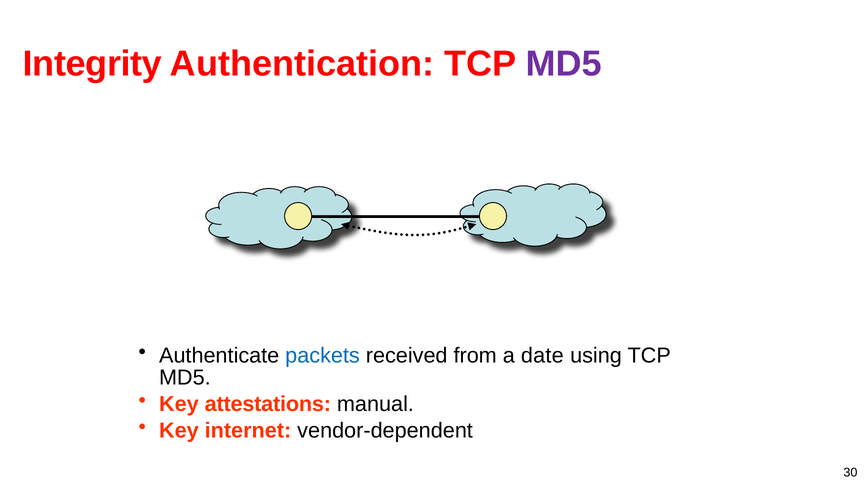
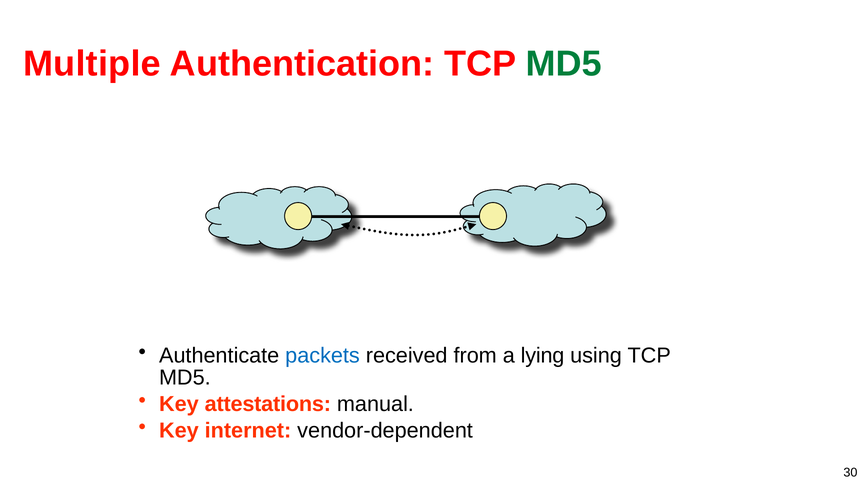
Integrity: Integrity -> Multiple
MD5 at (564, 64) colour: purple -> green
date: date -> lying
